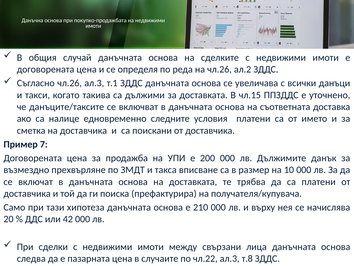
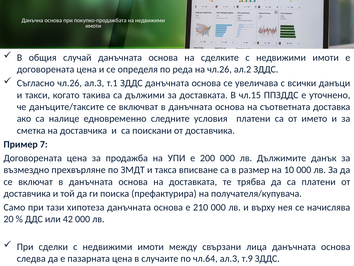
чл.22: чл.22 -> чл.64
т.8: т.8 -> т.9
